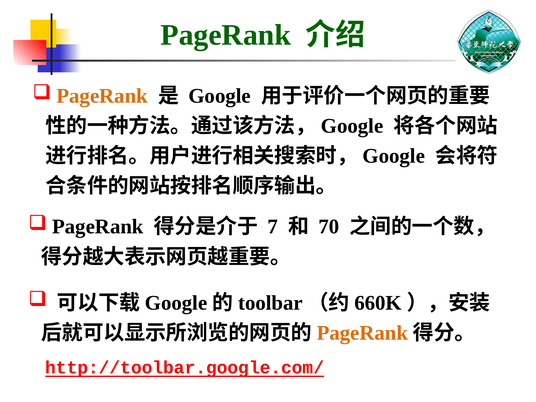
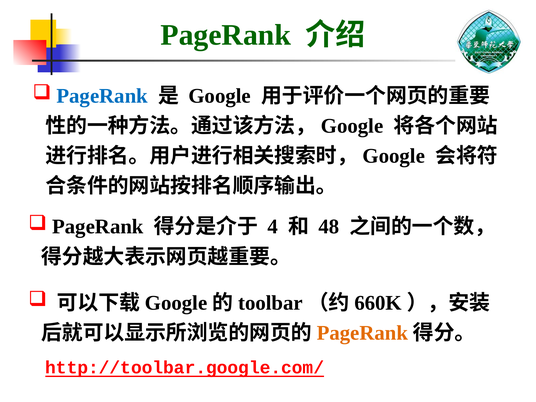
PageRank at (102, 96) colour: orange -> blue
7: 7 -> 4
70: 70 -> 48
